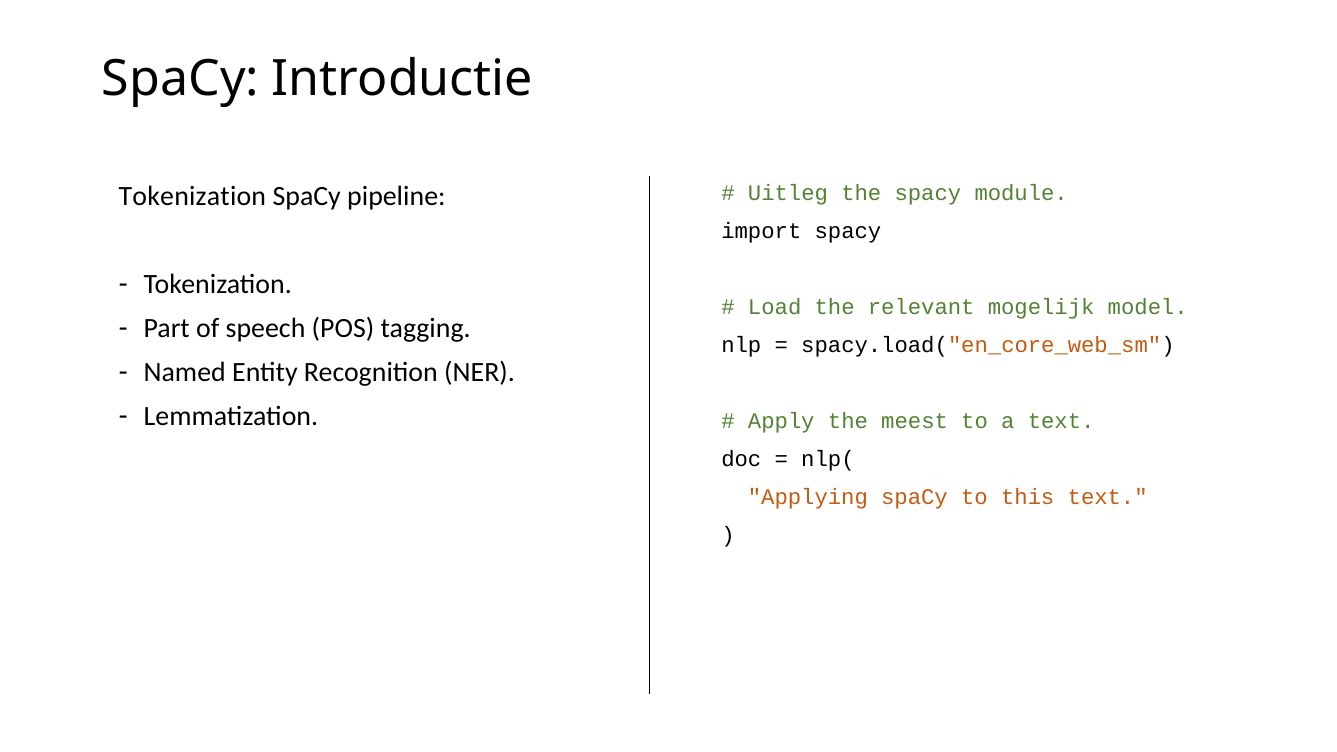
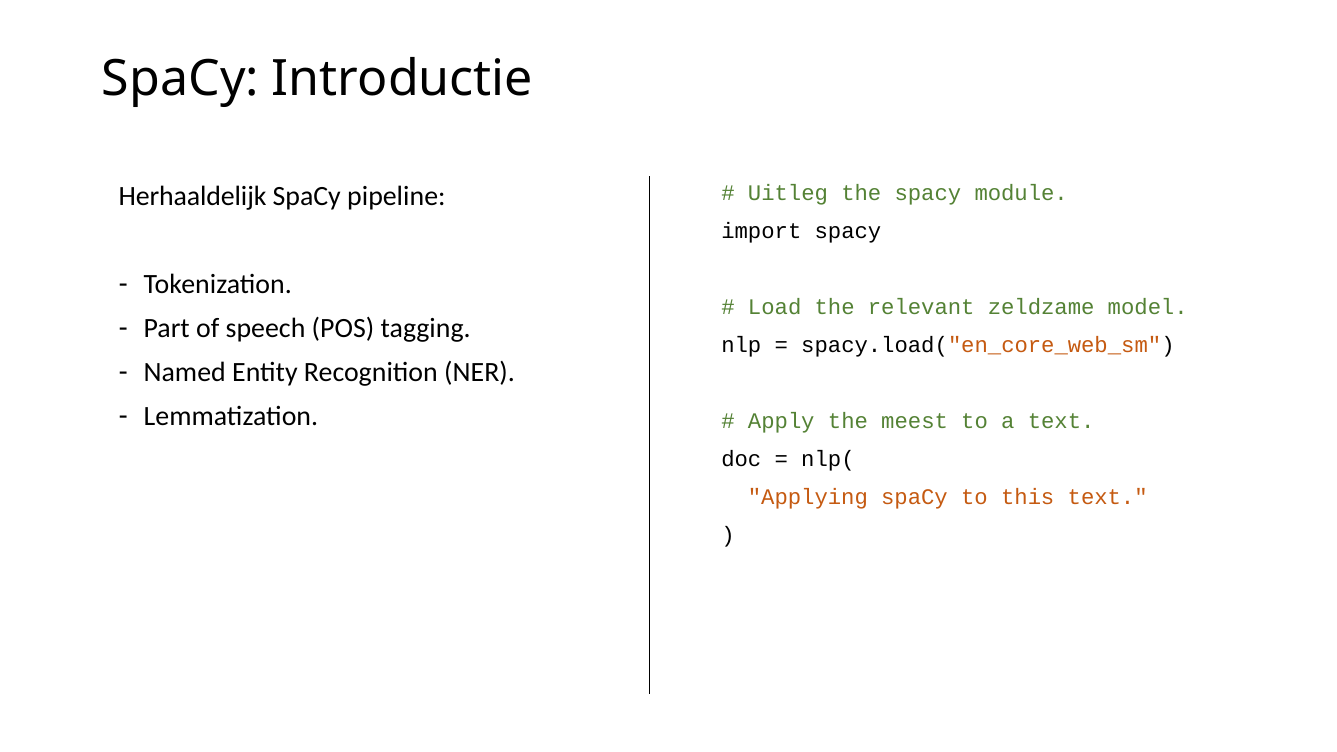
Tokenization at (192, 196): Tokenization -> Herhaaldelijk
mogelijk: mogelijk -> zeldzame
